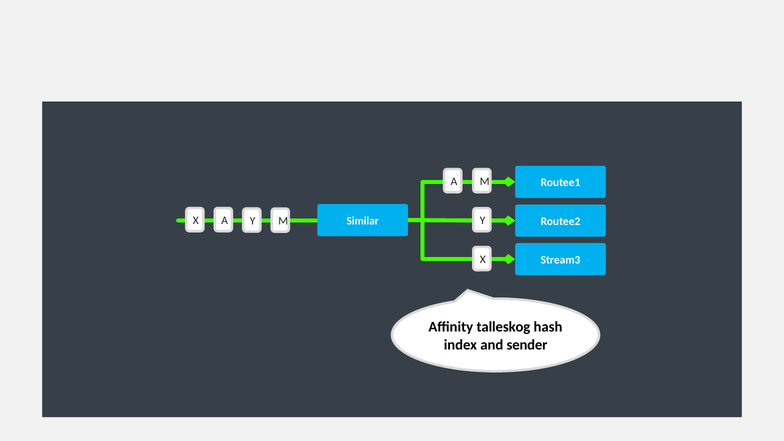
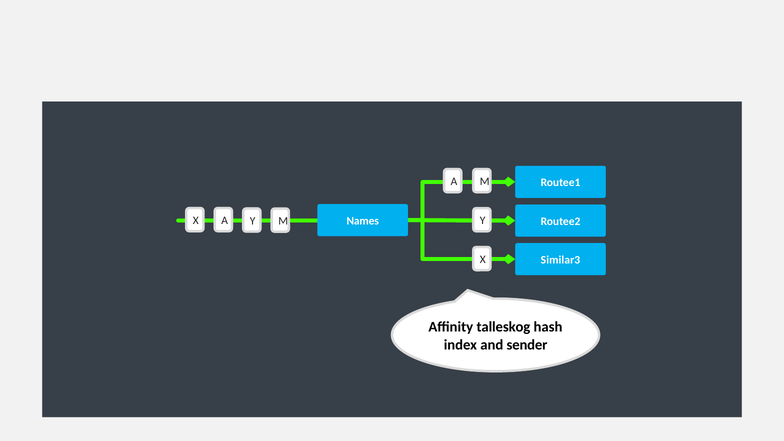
Similar: Similar -> Names
Stream3: Stream3 -> Similar3
